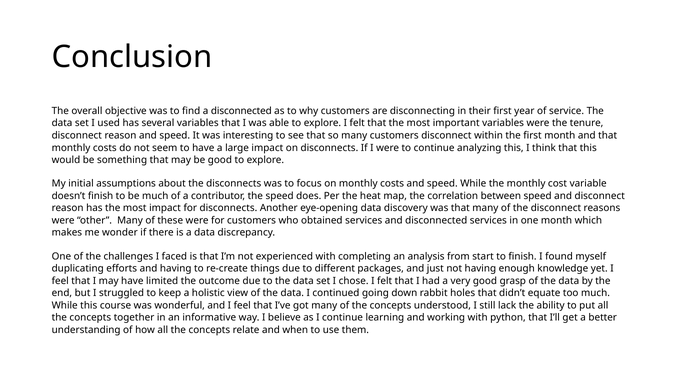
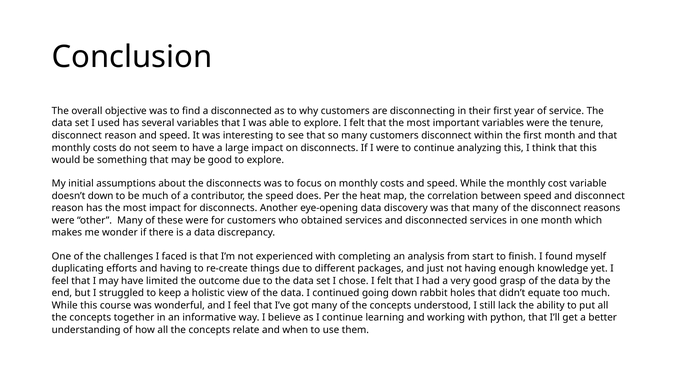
doesn’t finish: finish -> down
